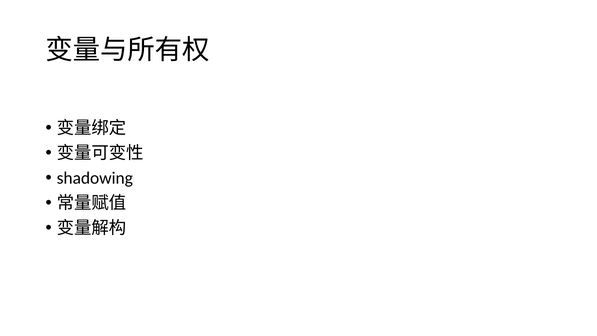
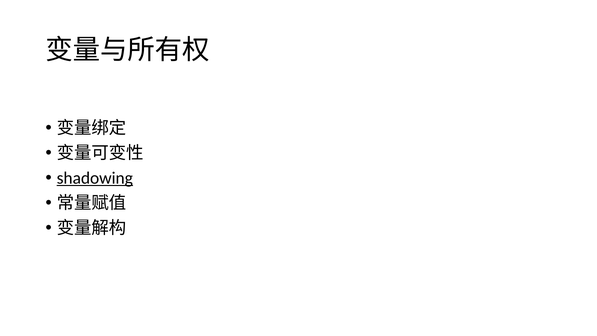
shadowing underline: none -> present
